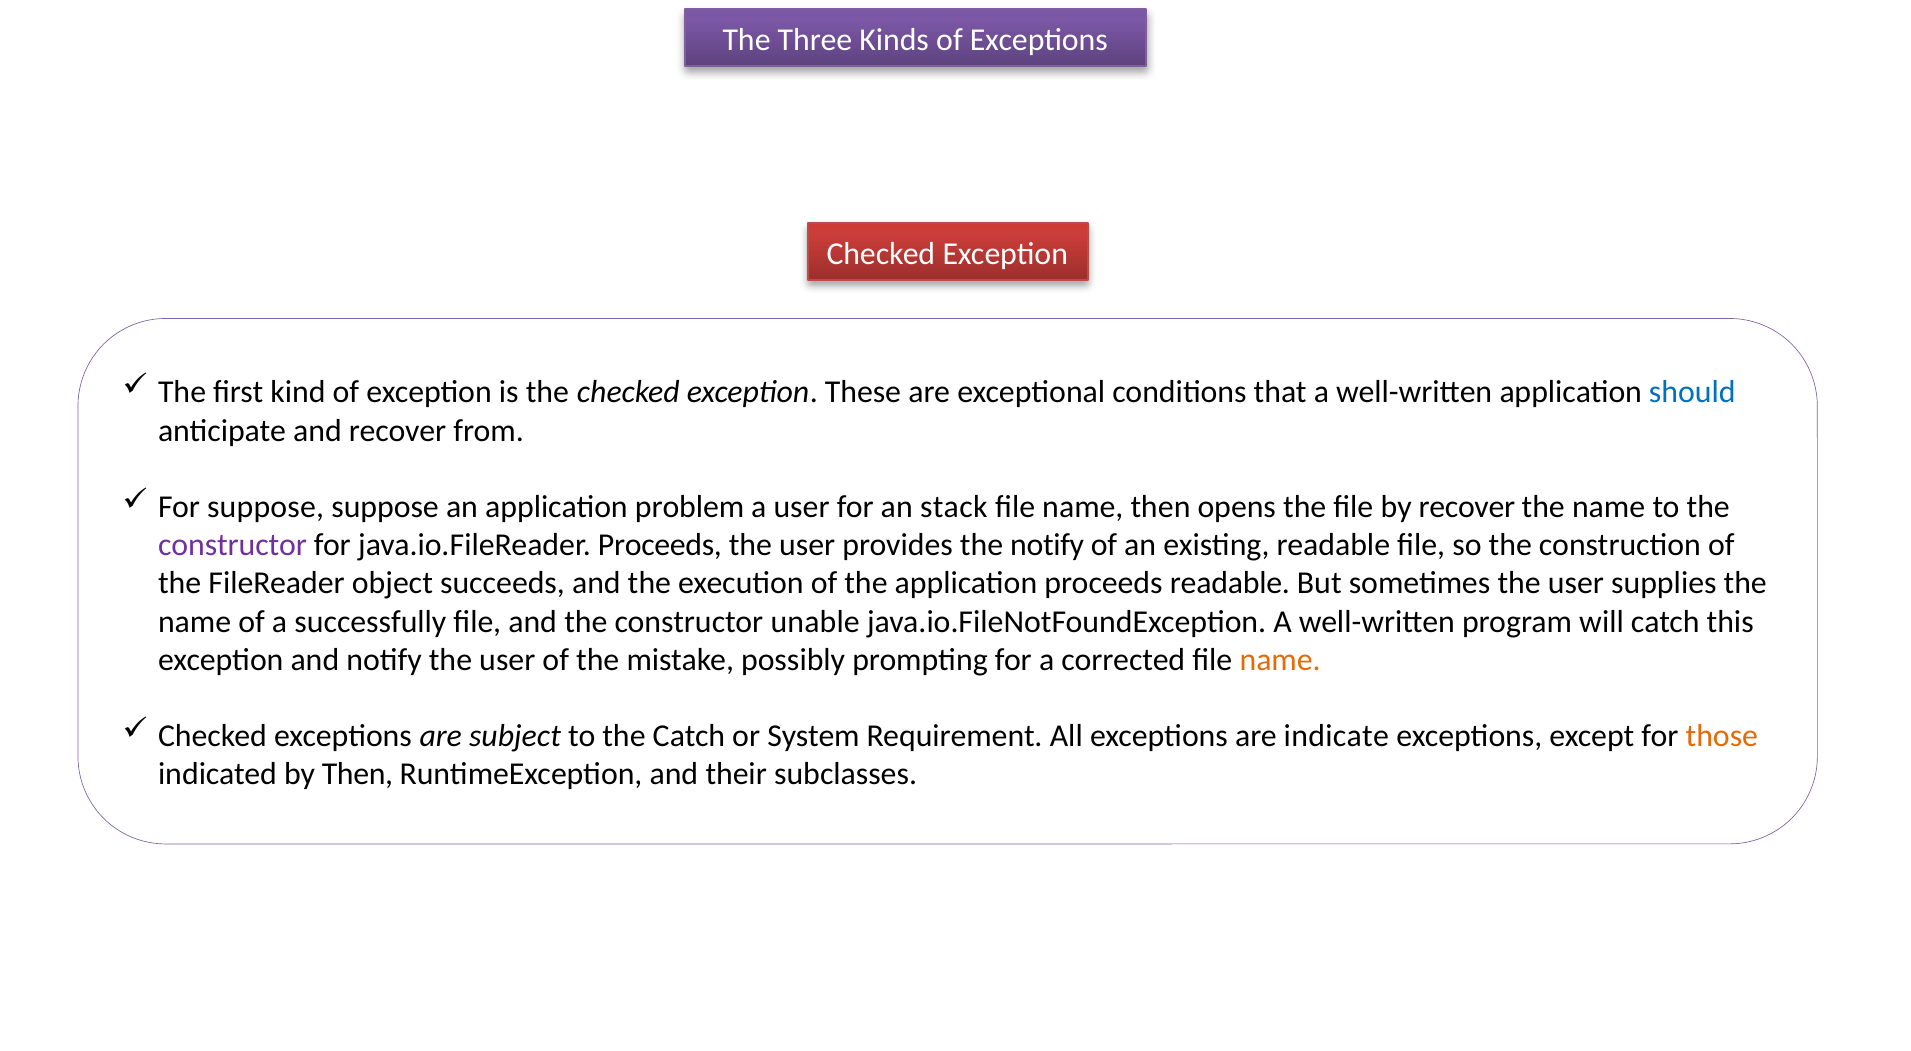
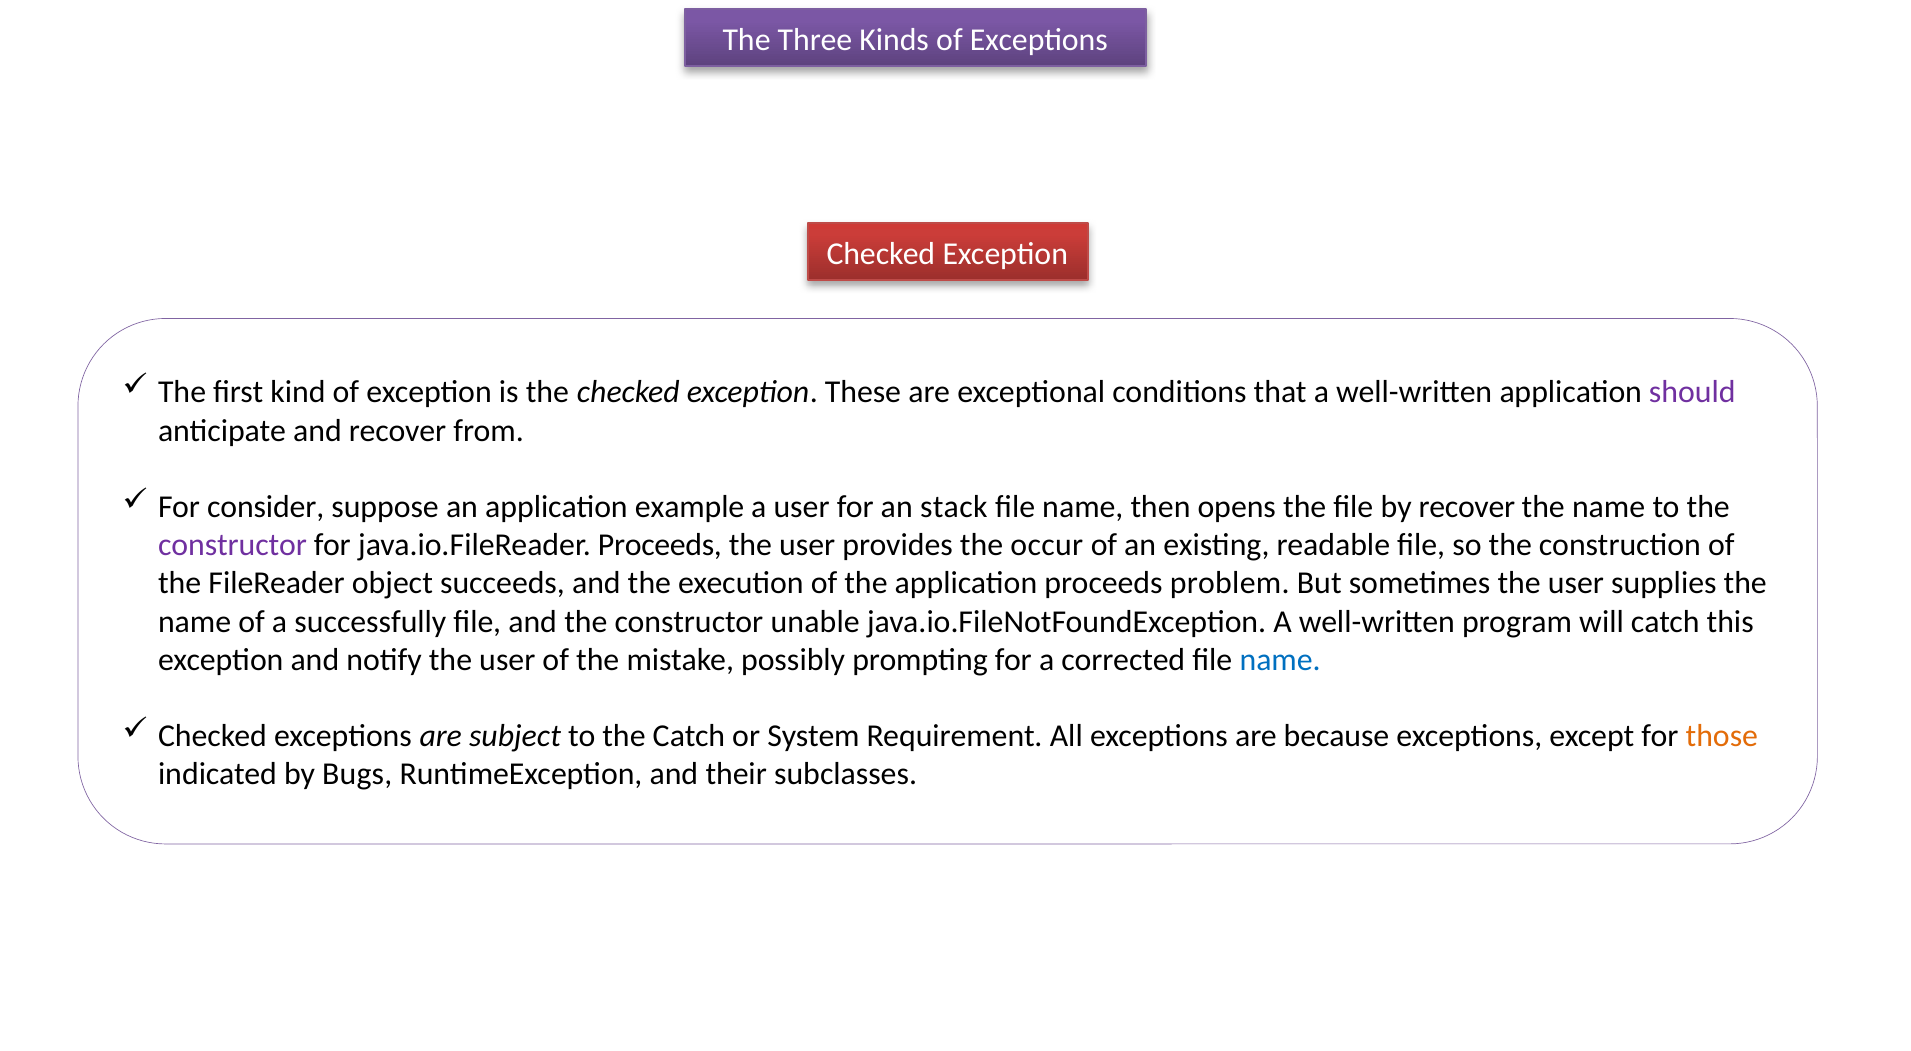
should colour: blue -> purple
For suppose: suppose -> consider
problem: problem -> example
the notify: notify -> occur
proceeds readable: readable -> problem
name at (1280, 660) colour: orange -> blue
indicate: indicate -> because
by Then: Then -> Bugs
